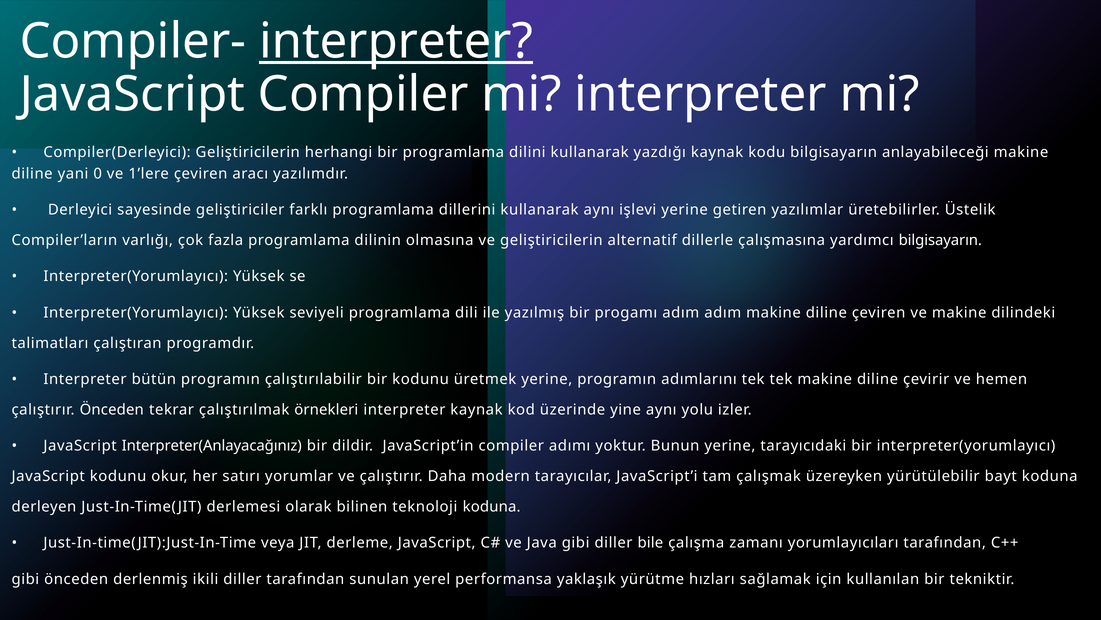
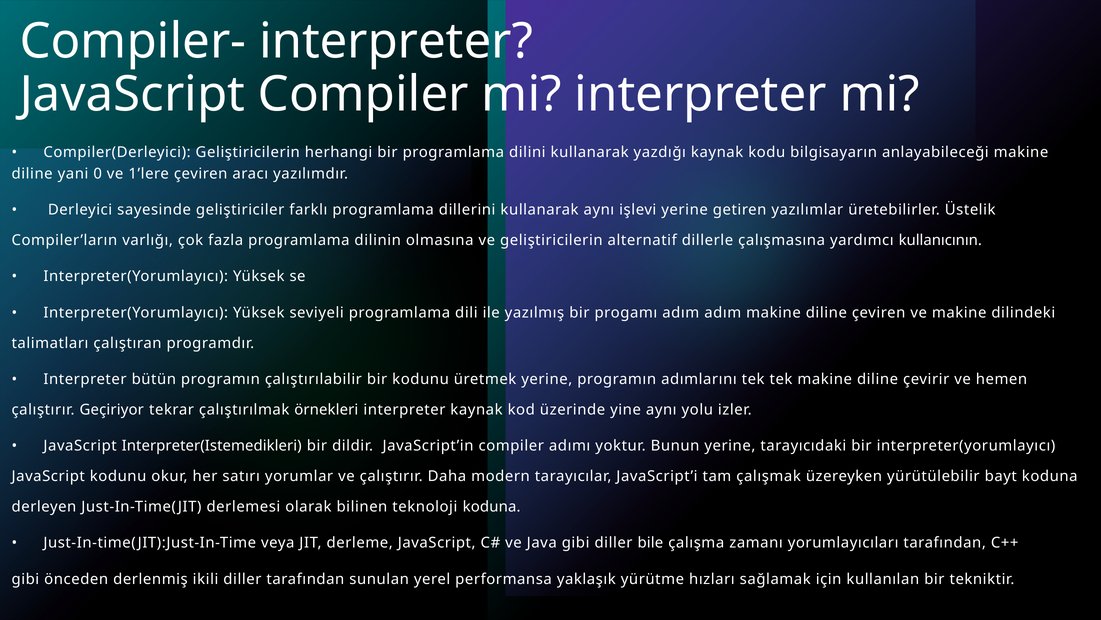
interpreter at (396, 41) underline: present -> none
yardımcı bilgisayarın: bilgisayarın -> kullanıcının
çalıştırır Önceden: Önceden -> Geçiriyor
Interpreter(Anlayacağınız: Interpreter(Anlayacağınız -> Interpreter(Istemedikleri
